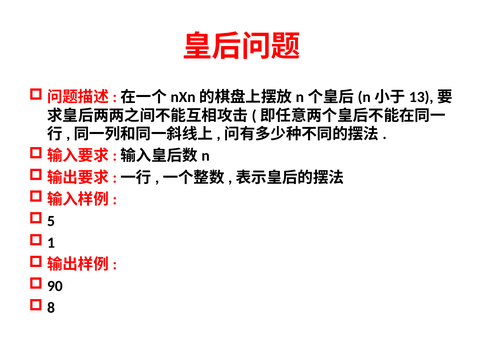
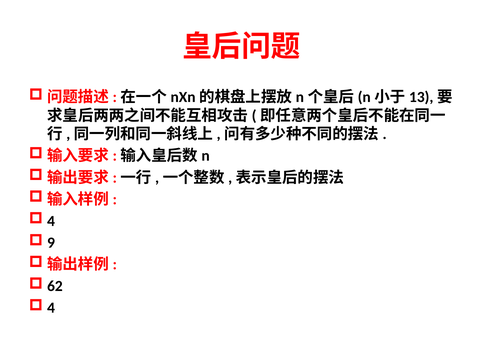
5 at (51, 221): 5 -> 4
1: 1 -> 9
90: 90 -> 62
8 at (51, 308): 8 -> 4
